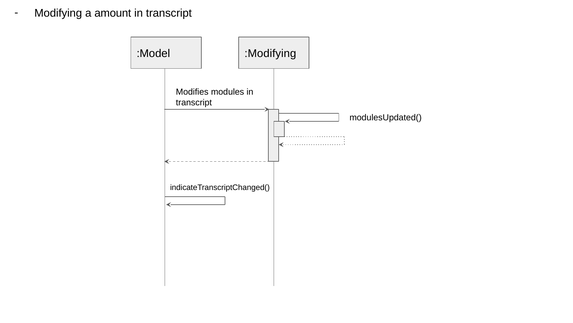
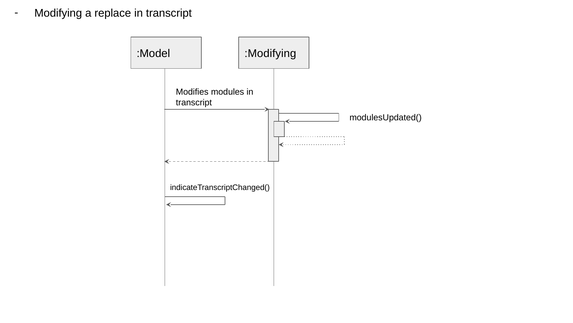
amount: amount -> replace
